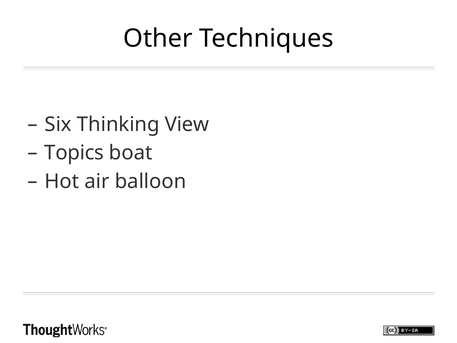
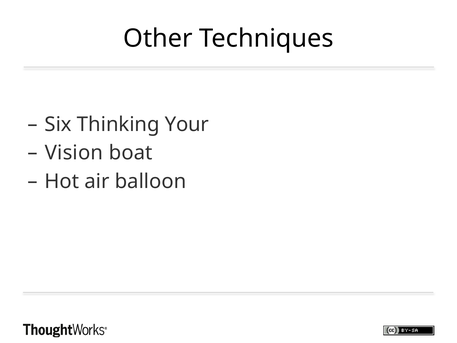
View: View -> Your
Topics: Topics -> Vision
